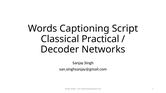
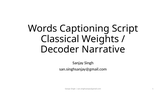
Practical: Practical -> Weights
Networks: Networks -> Narrative
